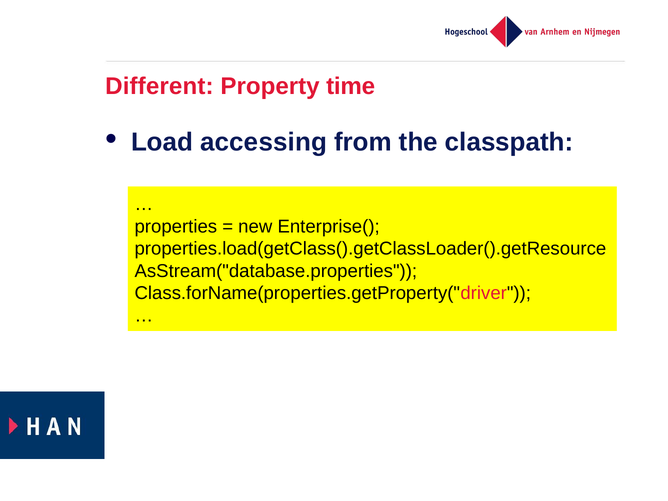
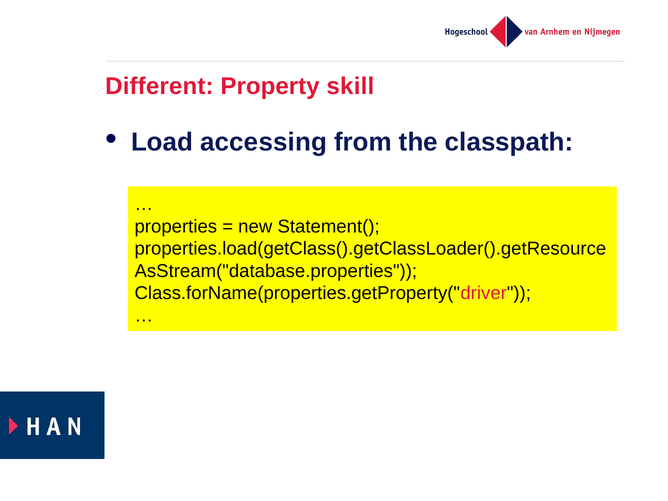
time: time -> skill
Enterprise(: Enterprise( -> Statement(
